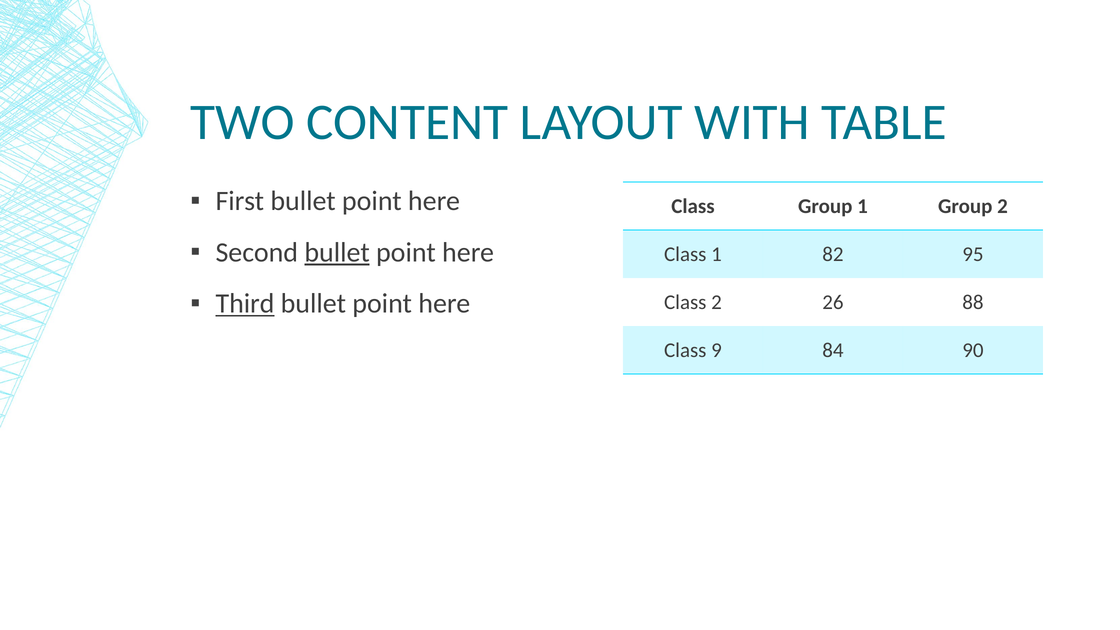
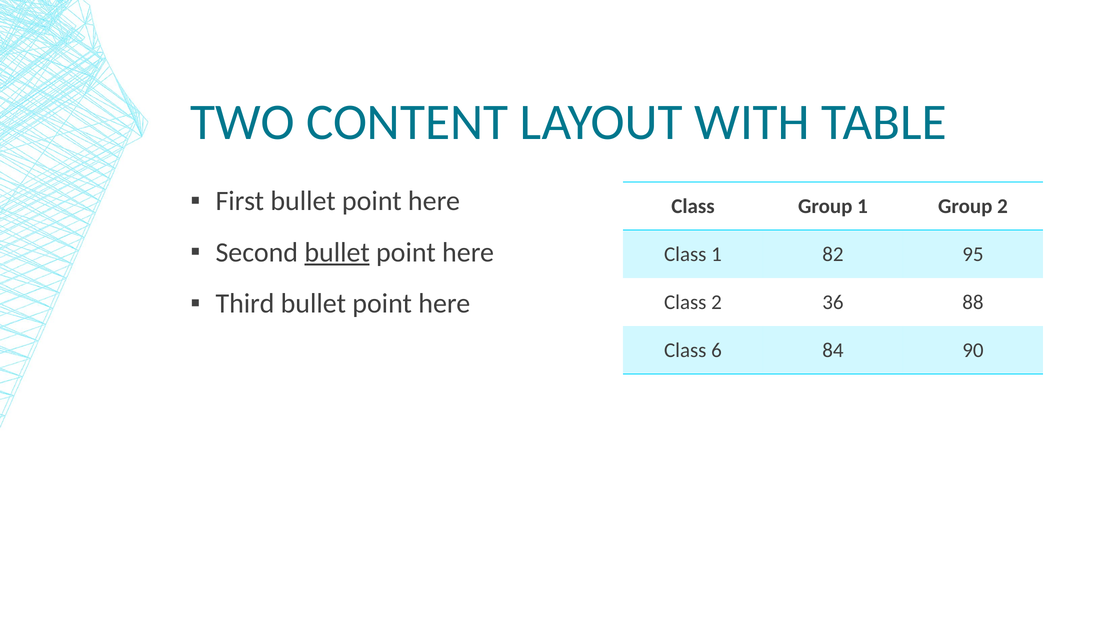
Third underline: present -> none
26: 26 -> 36
9: 9 -> 6
